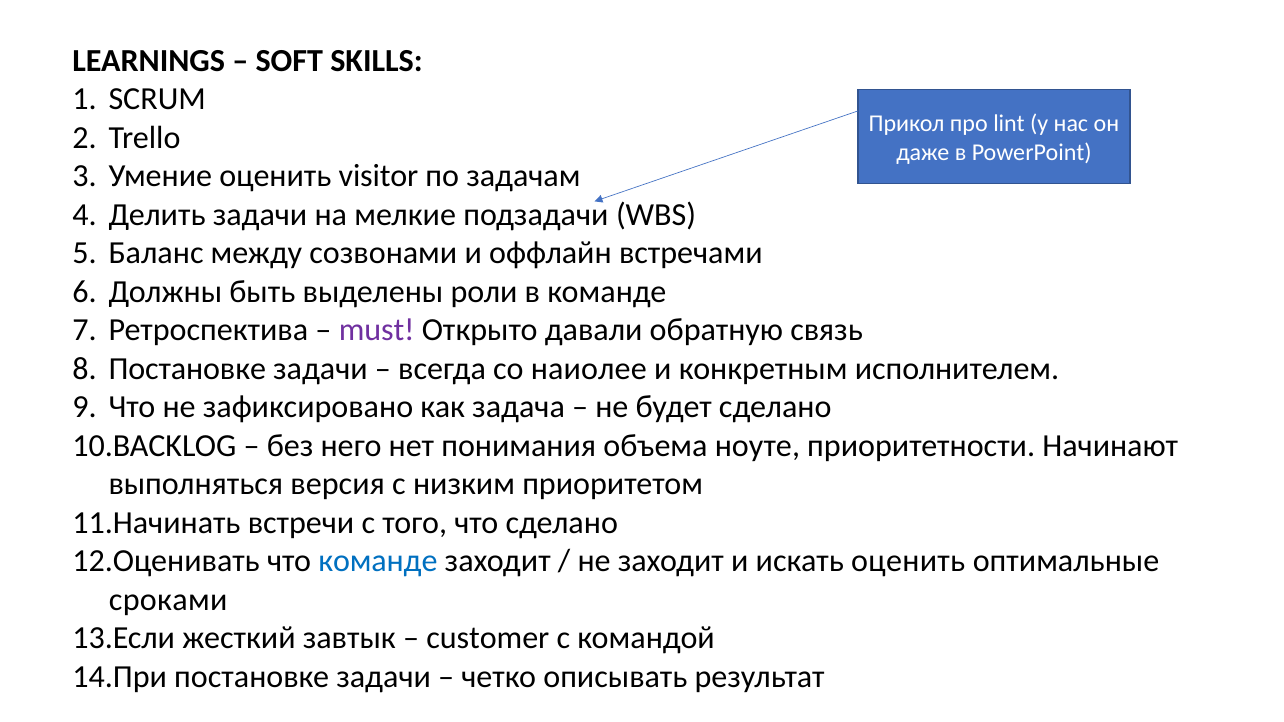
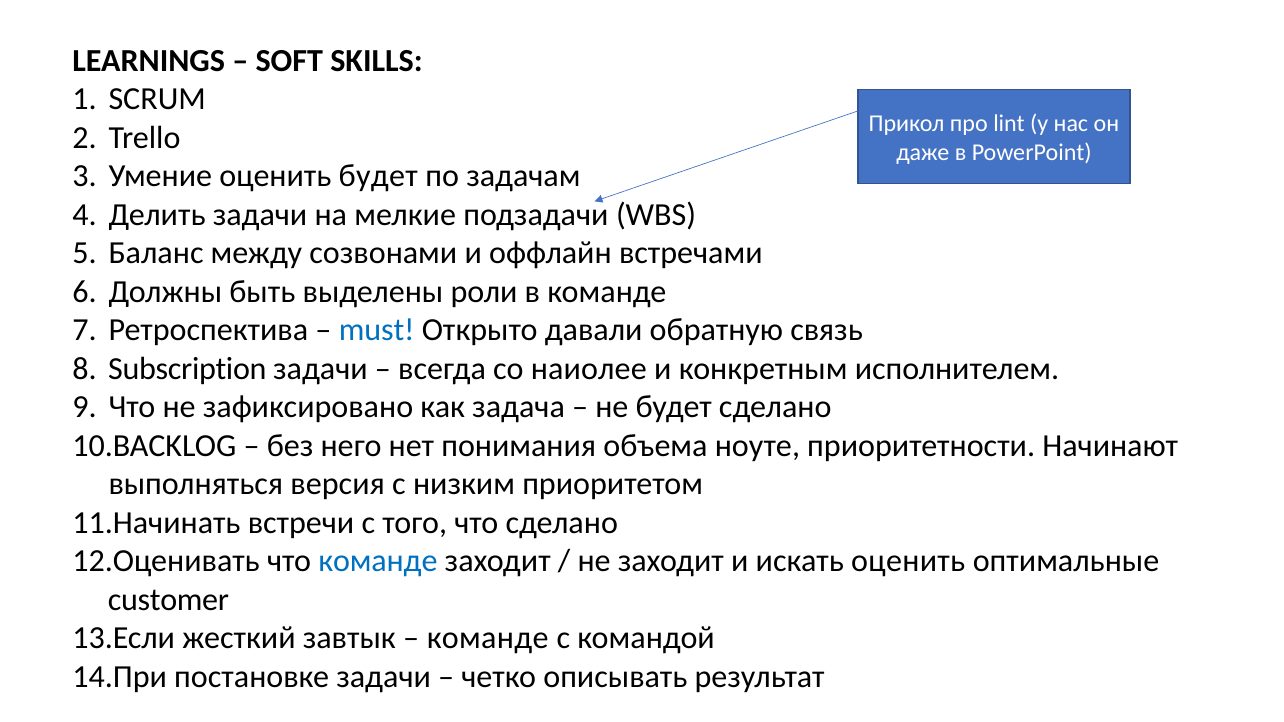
оценить visitor: visitor -> будет
must colour: purple -> blue
Постановке at (187, 369): Постановке -> Subscription
сроками: сроками -> customer
customer at (488, 638): customer -> команде
